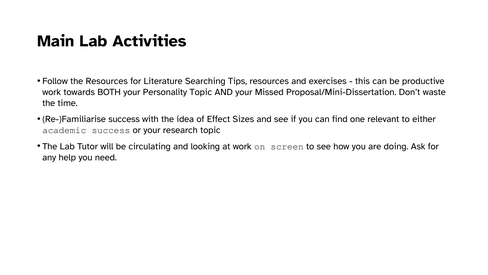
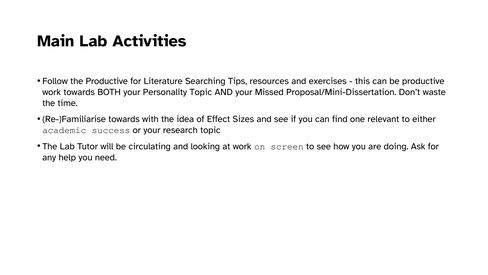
the Resources: Resources -> Productive
Re-)Familiarise success: success -> towards
